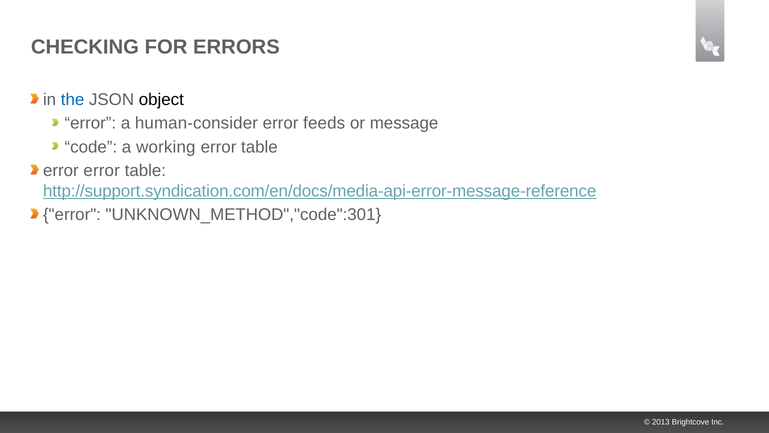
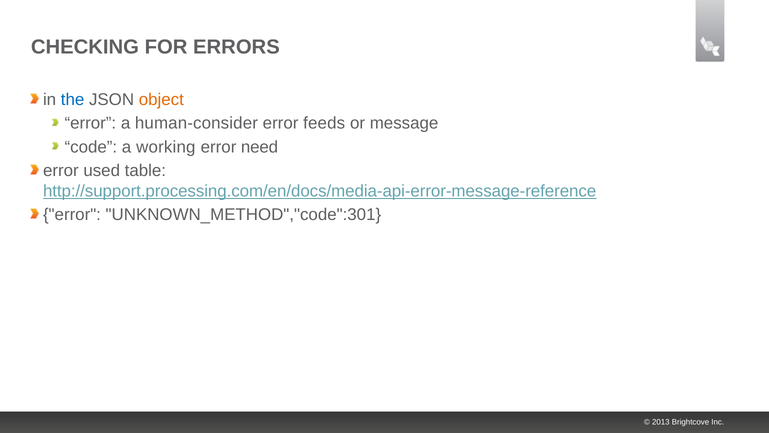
object colour: black -> orange
table at (259, 147): table -> need
error error: error -> used
http://support.syndication.com/en/docs/media-api-error-message-reference: http://support.syndication.com/en/docs/media-api-error-message-reference -> http://support.processing.com/en/docs/media-api-error-message-reference
